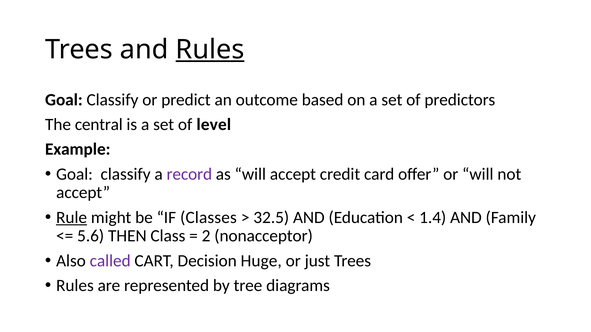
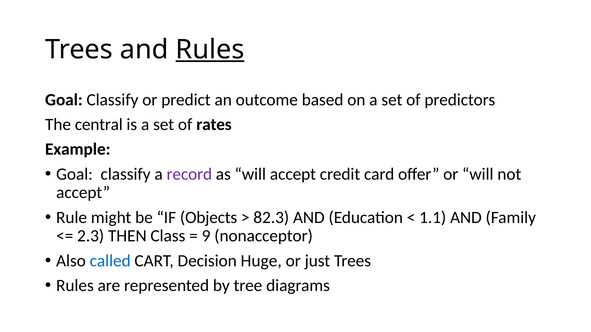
level: level -> rates
Rule underline: present -> none
Classes: Classes -> Objects
32.5: 32.5 -> 82.3
1.4: 1.4 -> 1.1
5.6: 5.6 -> 2.3
2 at (206, 236): 2 -> 9
called colour: purple -> blue
